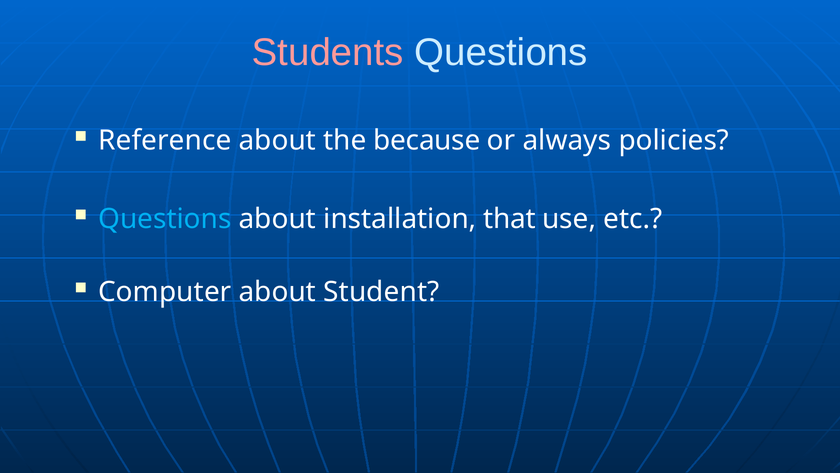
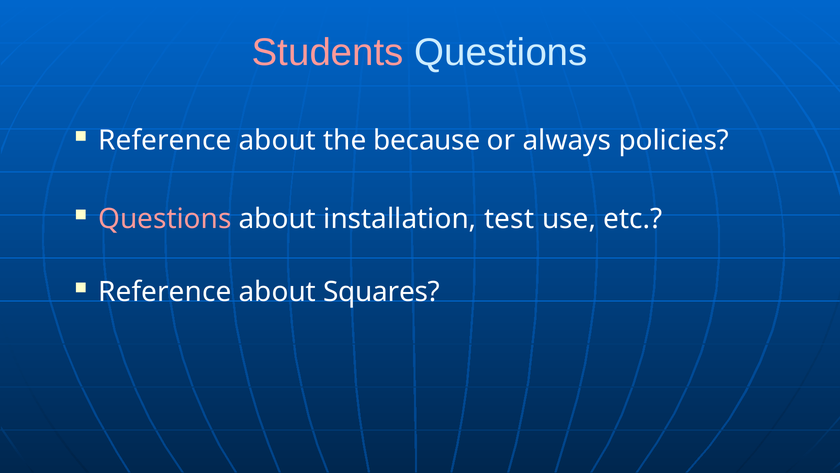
Questions at (165, 219) colour: light blue -> pink
that: that -> test
Computer at (165, 291): Computer -> Reference
Student: Student -> Squares
